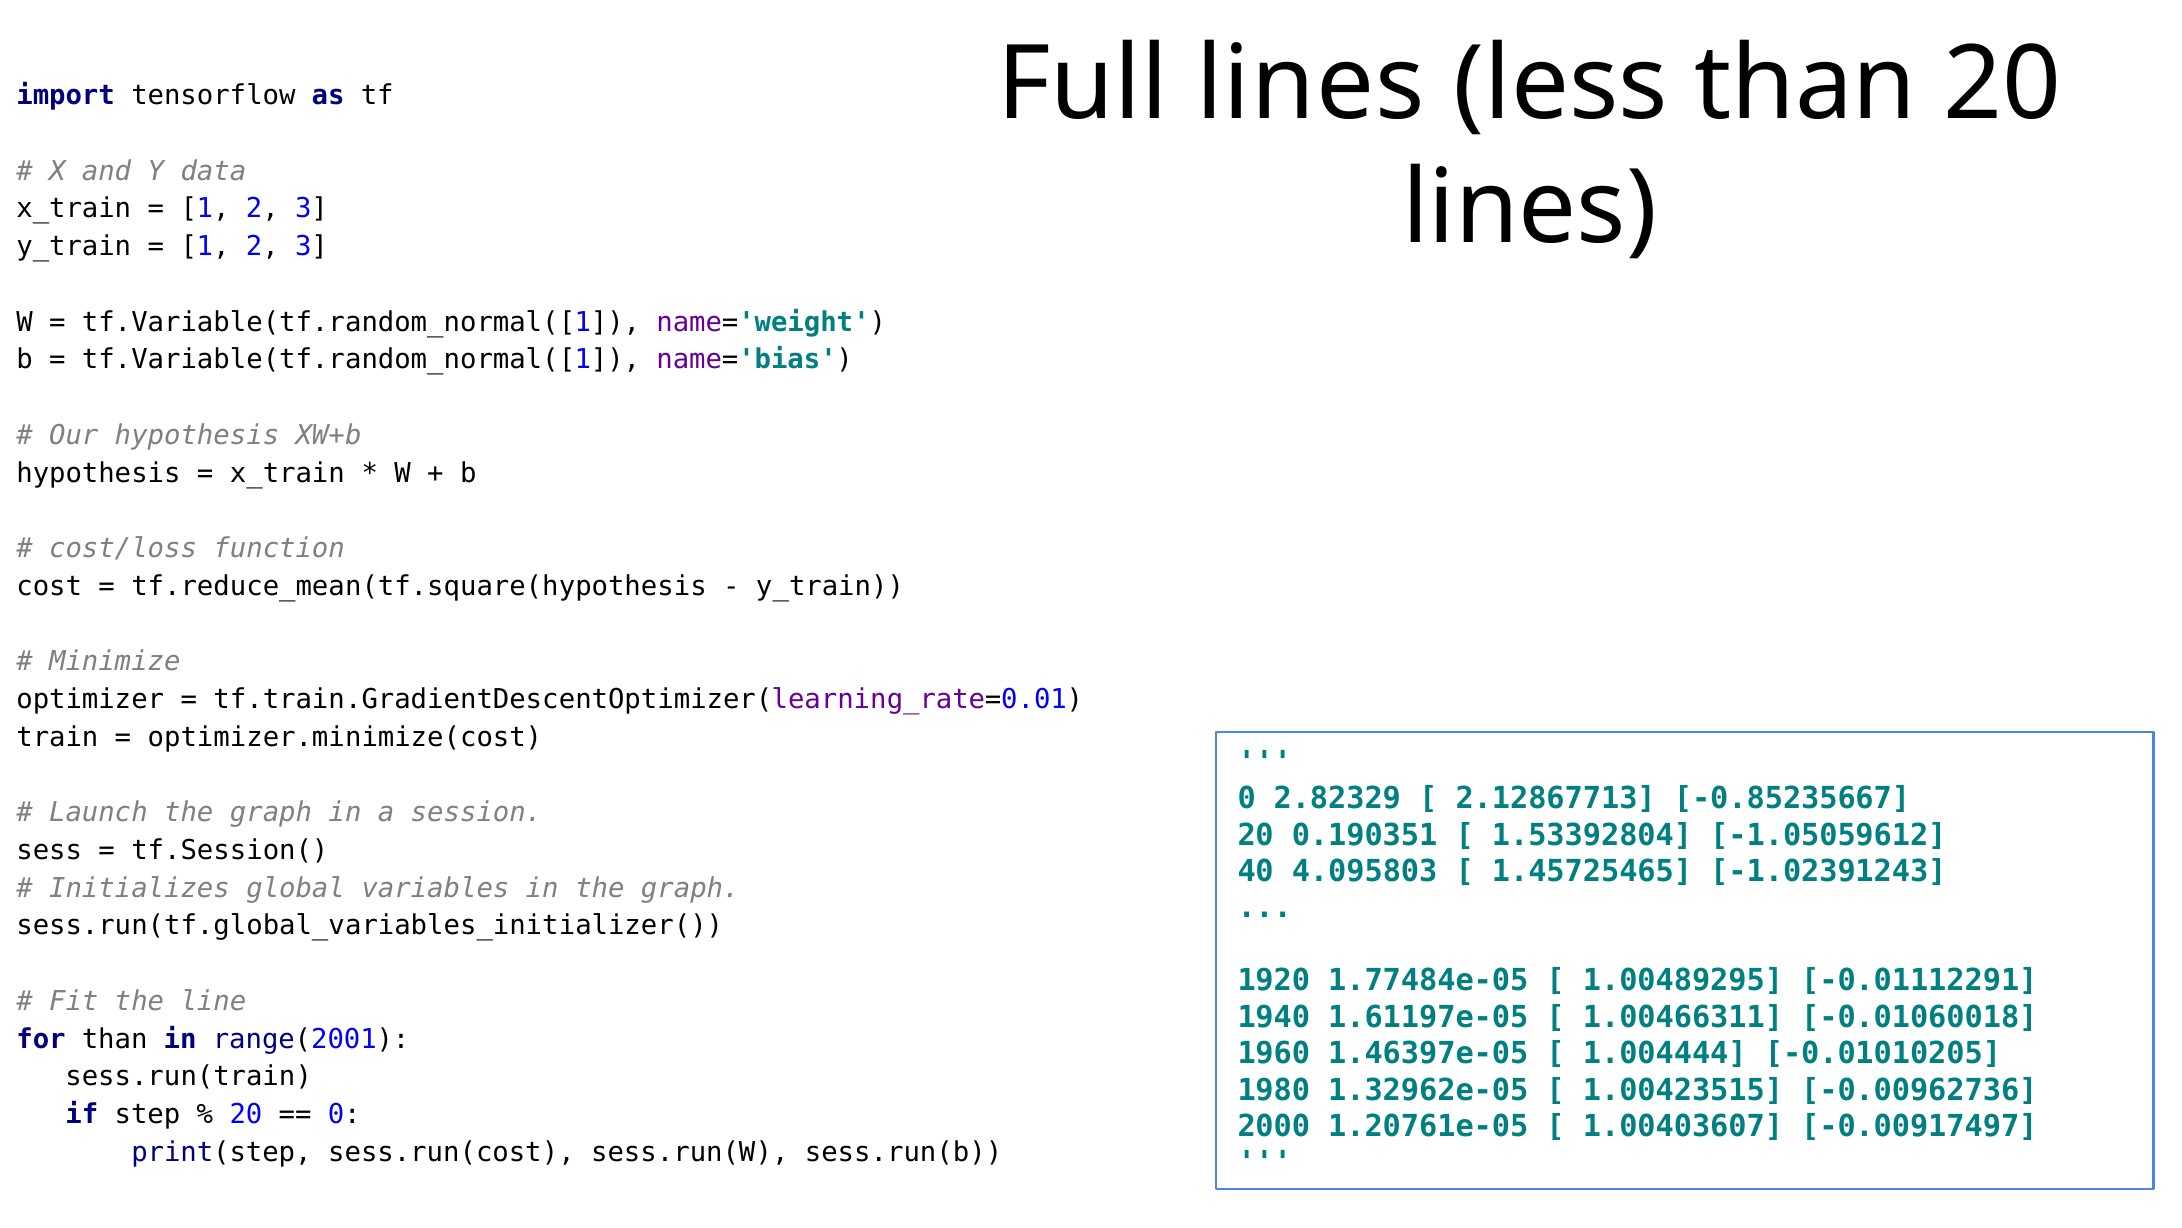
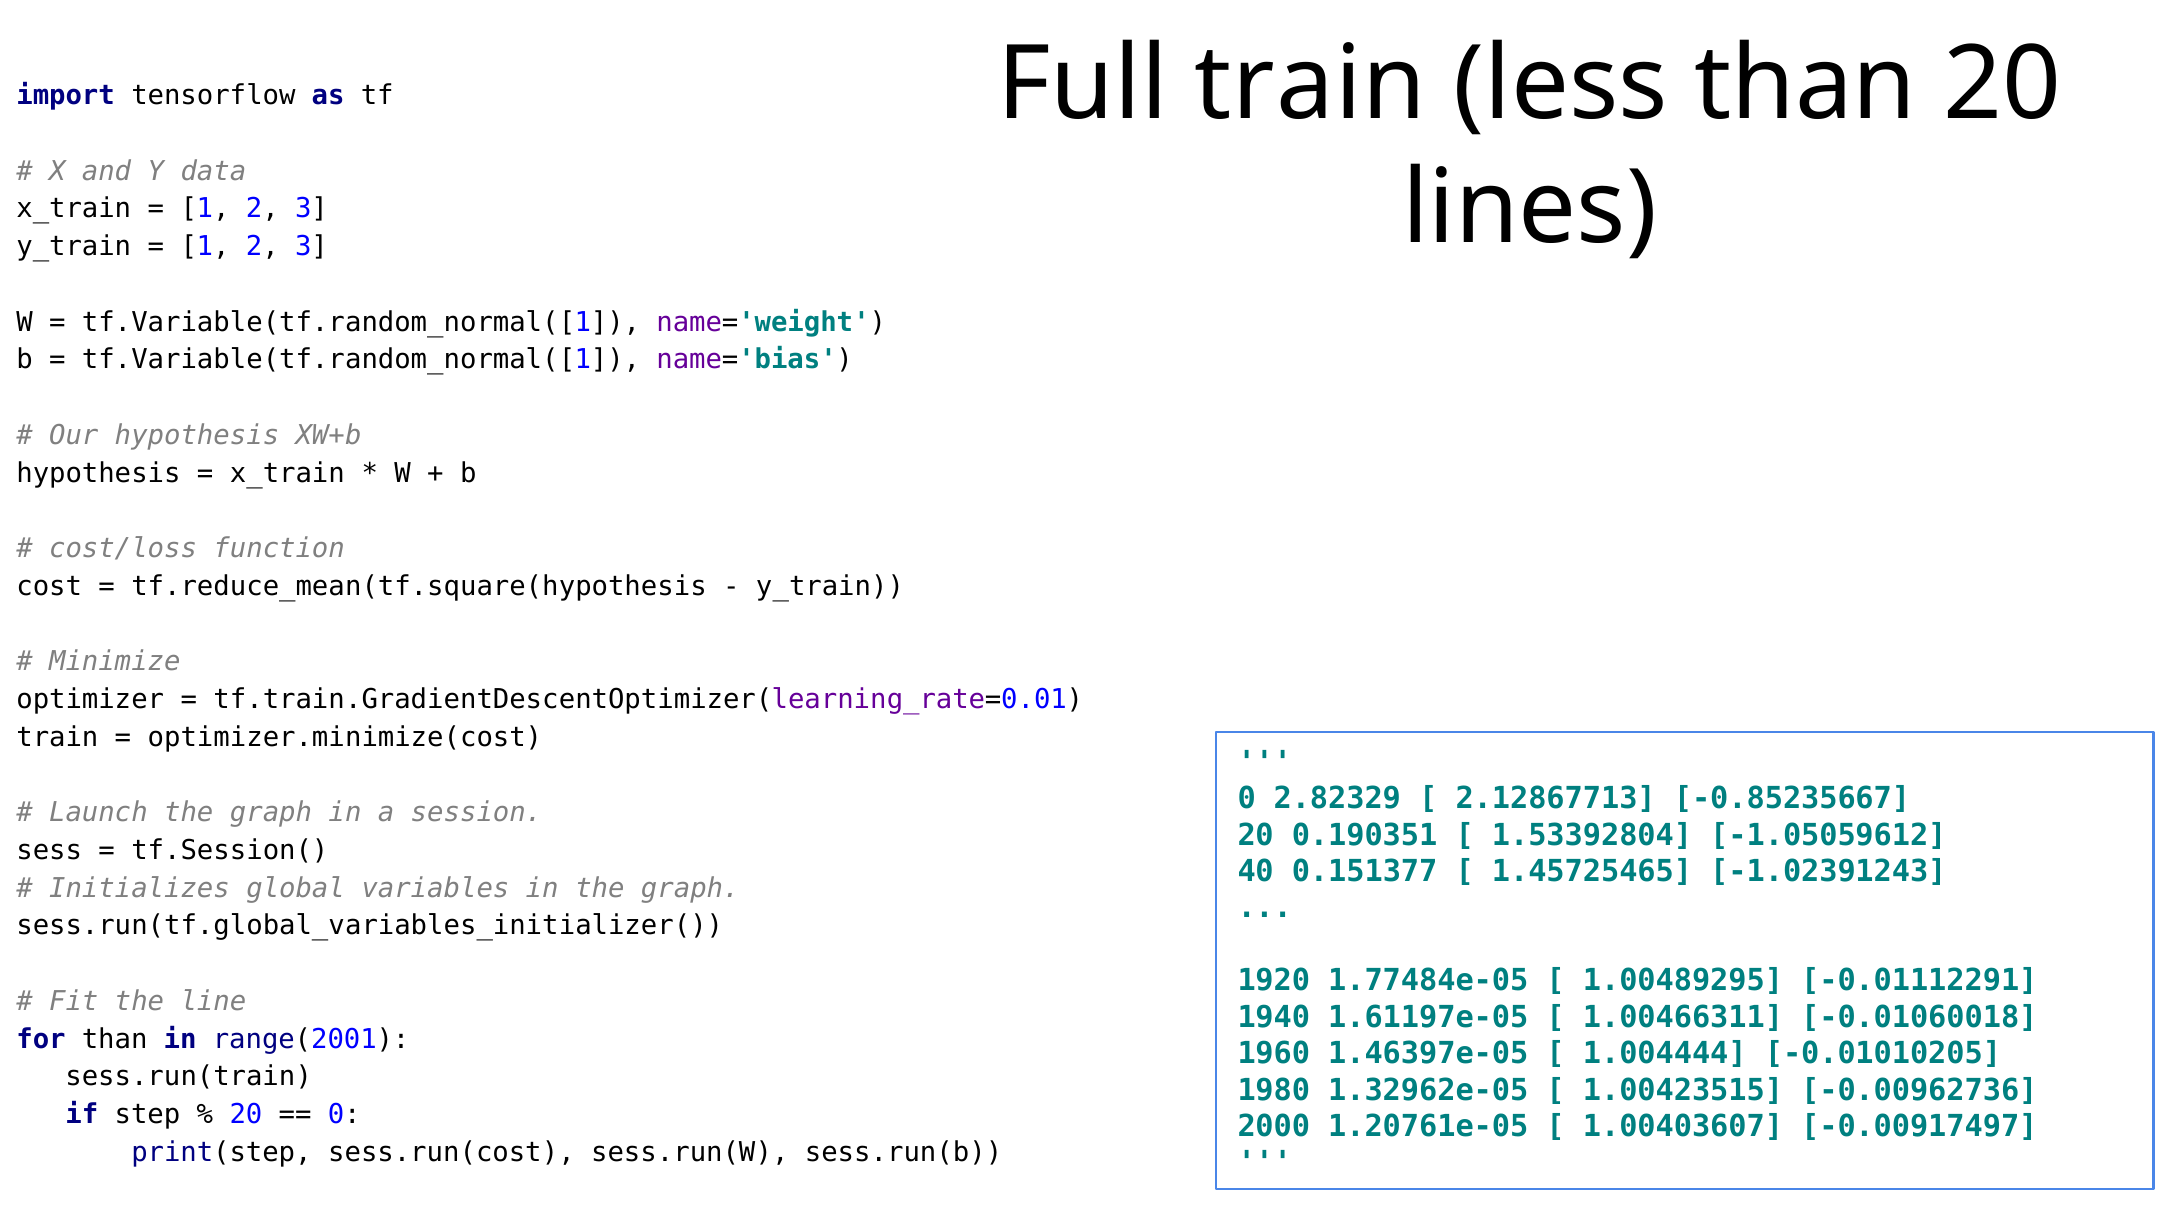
Full lines: lines -> train
4.095803: 4.095803 -> 0.151377
